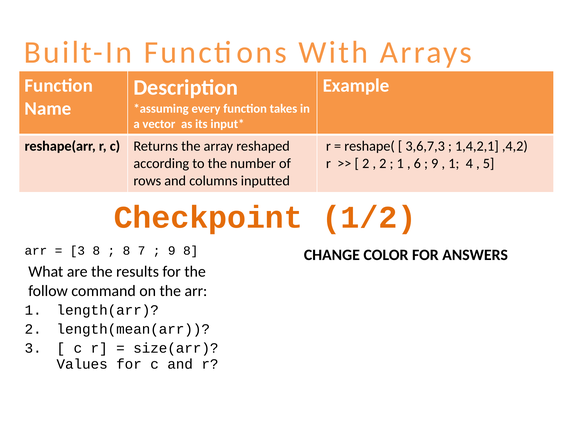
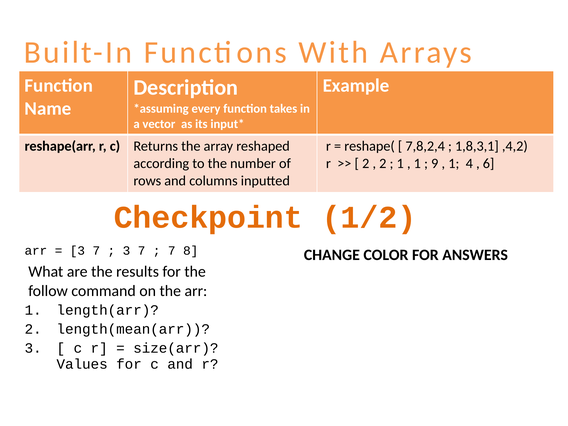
3,6,7,3: 3,6,7,3 -> 7,8,2,4
1,4,2,1: 1,4,2,1 -> 1,8,3,1
6 at (417, 164): 6 -> 1
5: 5 -> 6
8 at (96, 251): 8 -> 7
8 at (126, 251): 8 -> 3
9 at (172, 251): 9 -> 7
